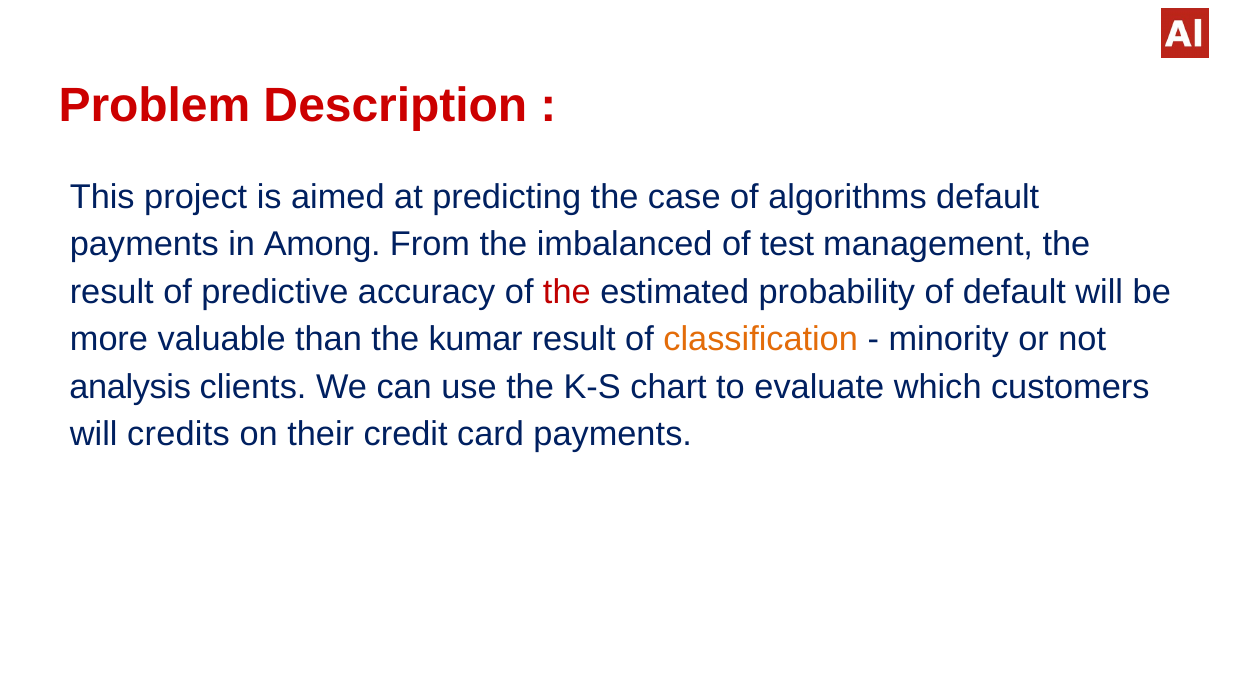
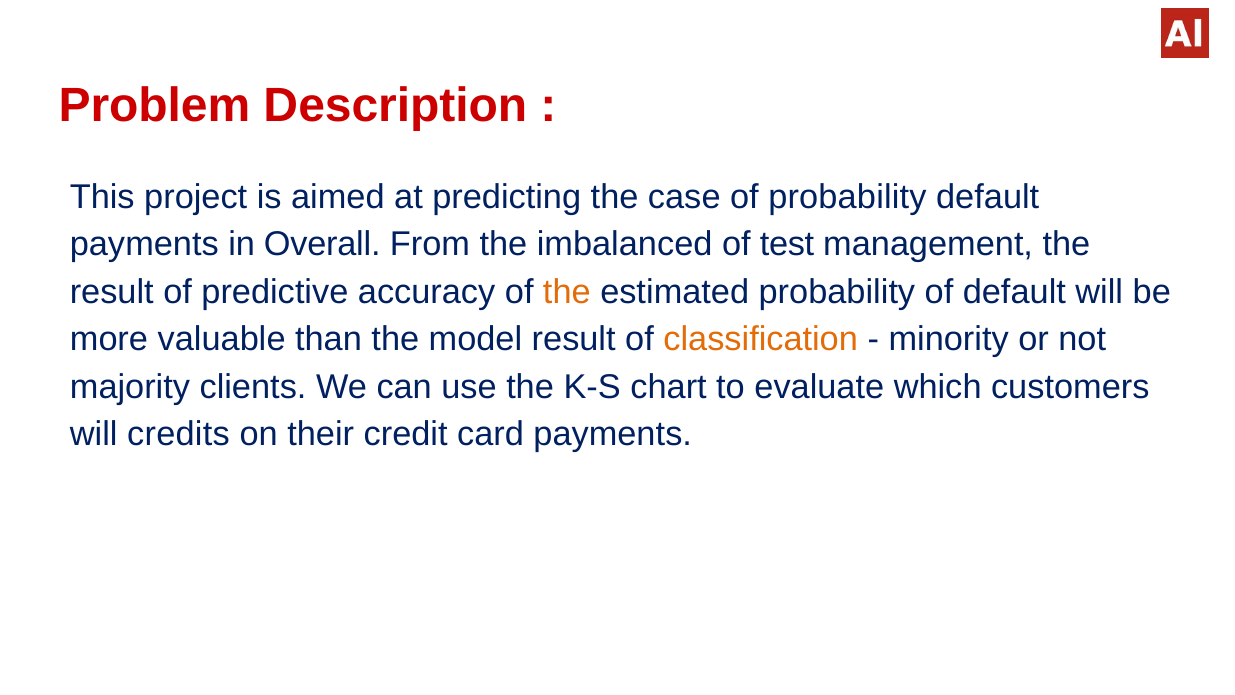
of algorithms: algorithms -> probability
Among: Among -> Overall
the at (567, 292) colour: red -> orange
kumar: kumar -> model
analysis: analysis -> majority
